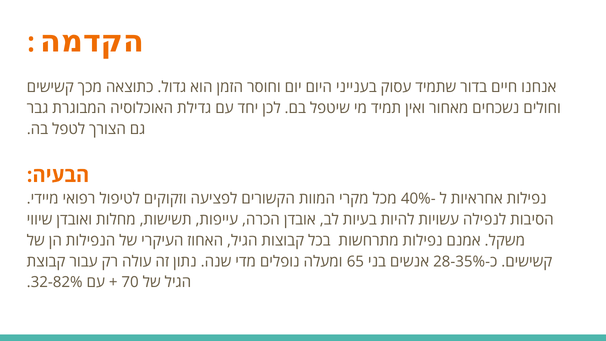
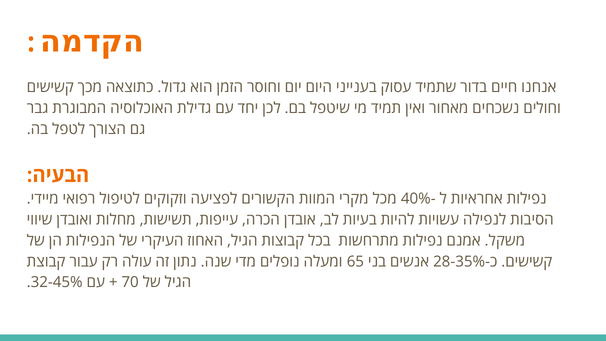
32-82%: 32-82% -> 32-45%
